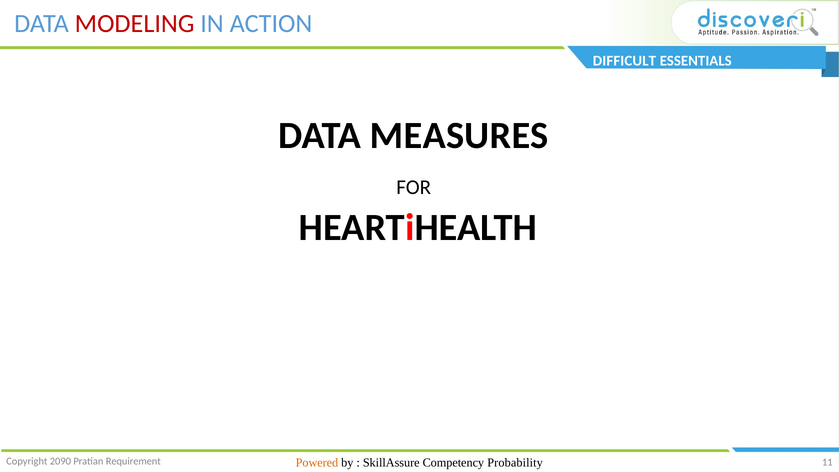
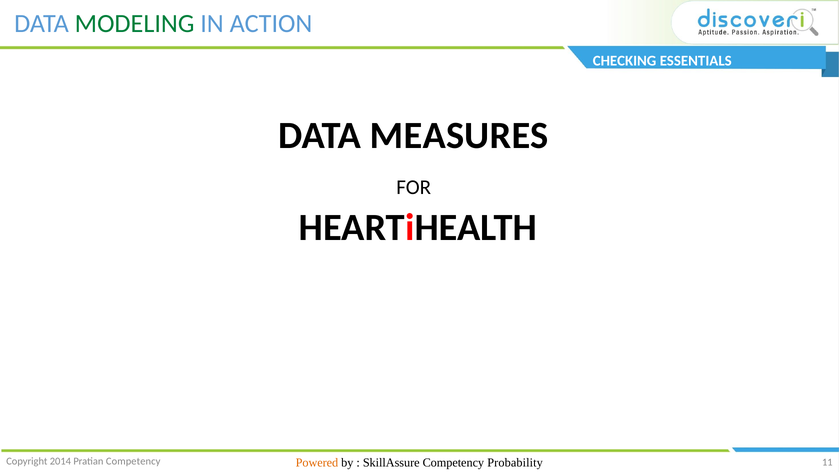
MODELING colour: red -> green
DIFFICULT: DIFFICULT -> CHECKING
2090: 2090 -> 2014
Pratian Requirement: Requirement -> Competency
